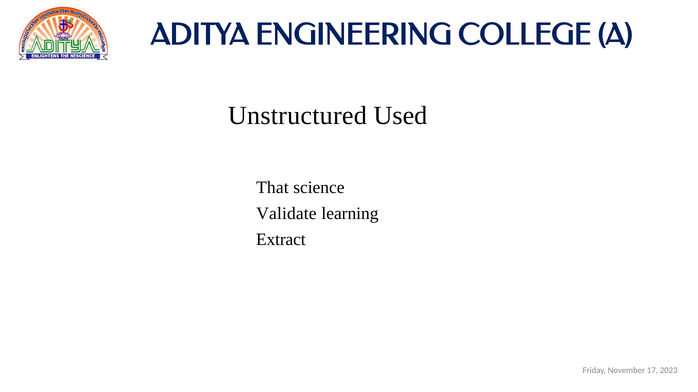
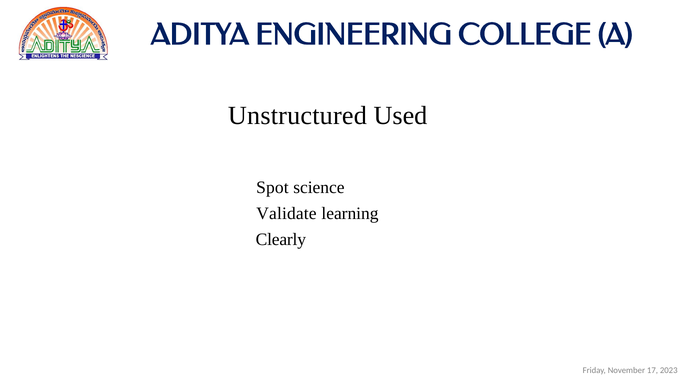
That: That -> Spot
Extract: Extract -> Clearly
